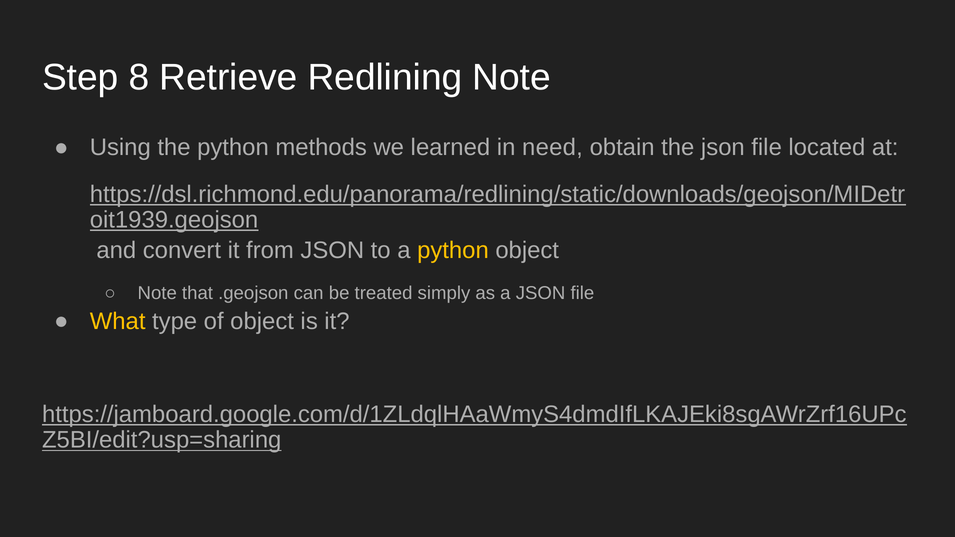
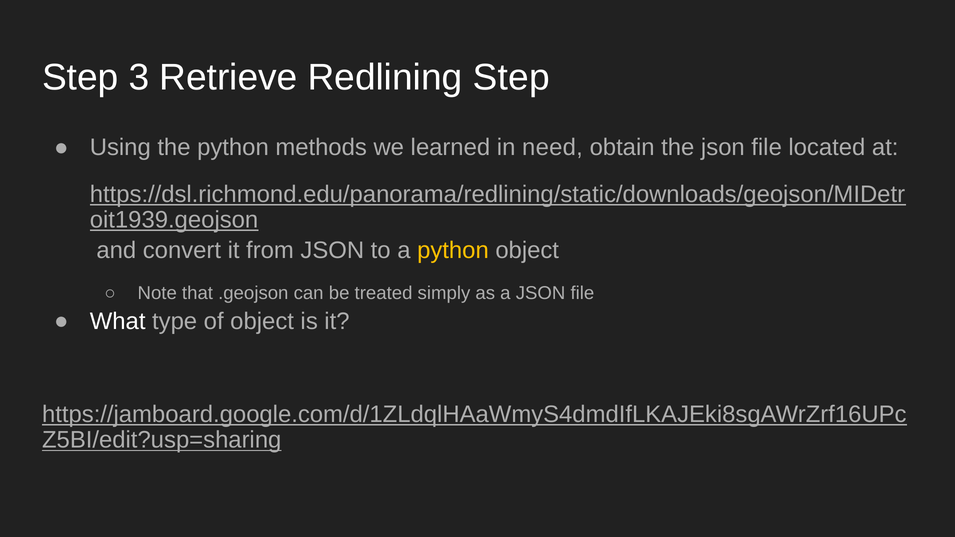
8: 8 -> 3
Redlining Note: Note -> Step
What colour: yellow -> white
